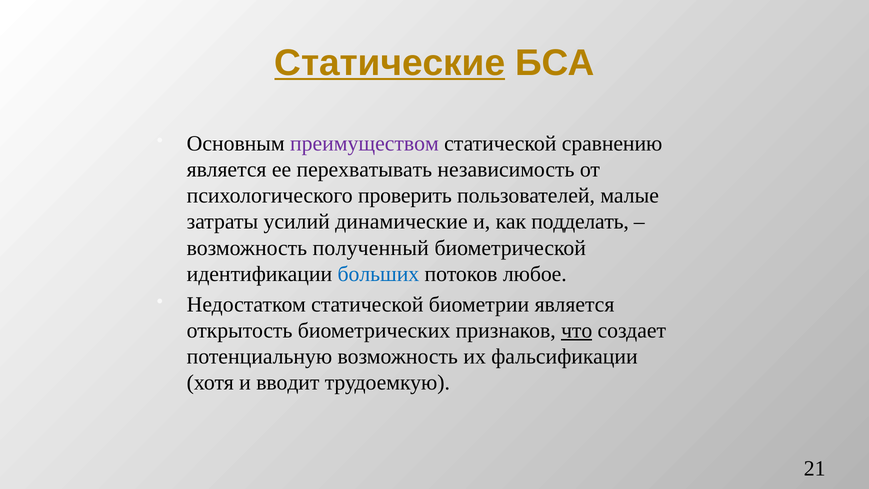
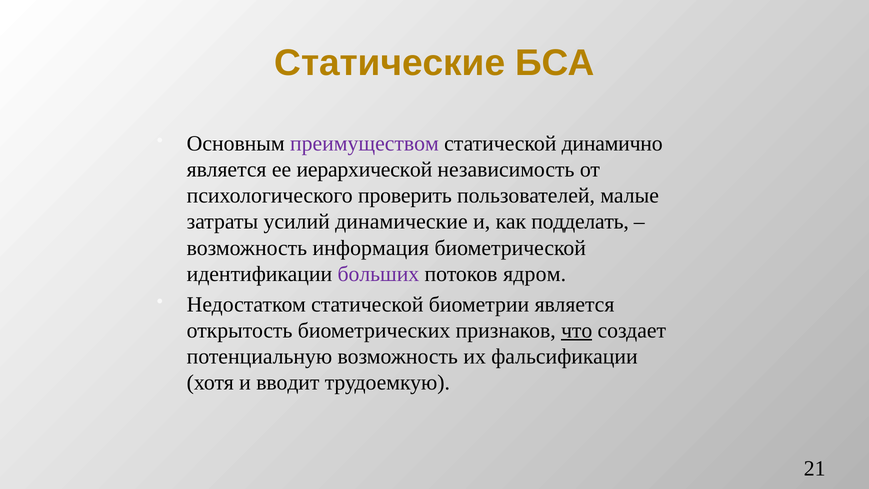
Статические underline: present -> none
сравнению: сравнению -> динамично
перехватывать: перехватывать -> иерархической
полученный: полученный -> информация
больших colour: blue -> purple
любое: любое -> ядром
